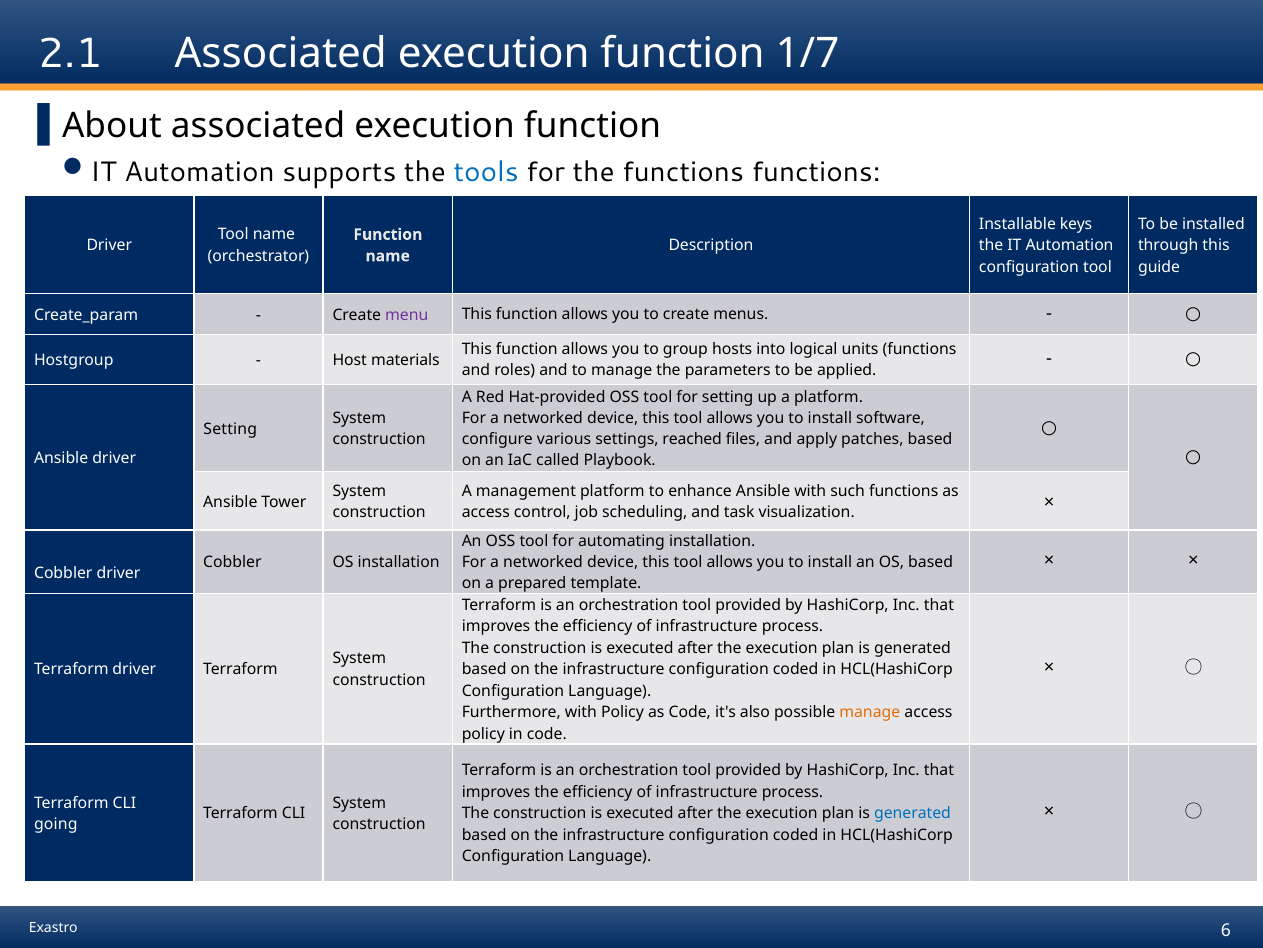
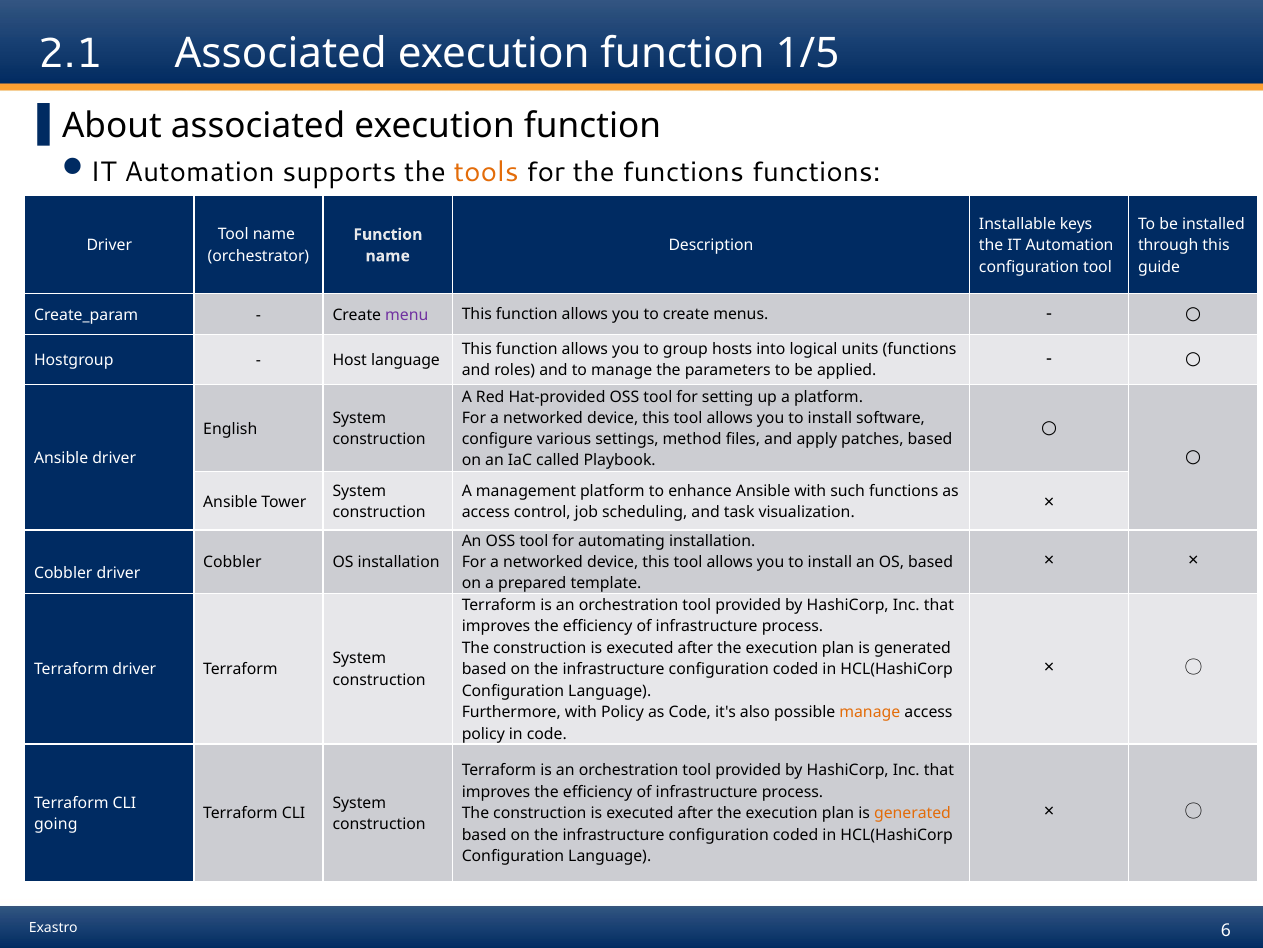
1/7: 1/7 -> 1/5
tools colour: blue -> orange
Host materials: materials -> language
Setting at (230, 429): Setting -> English
reached: reached -> method
generated at (913, 813) colour: blue -> orange
